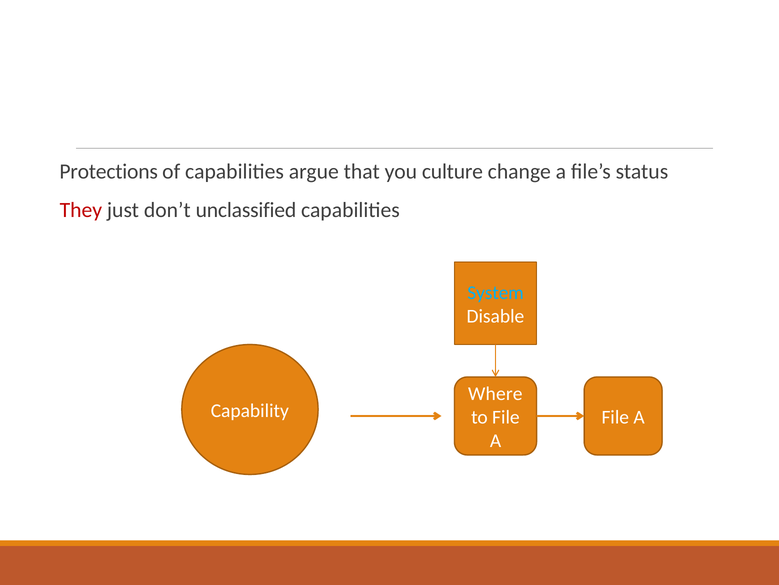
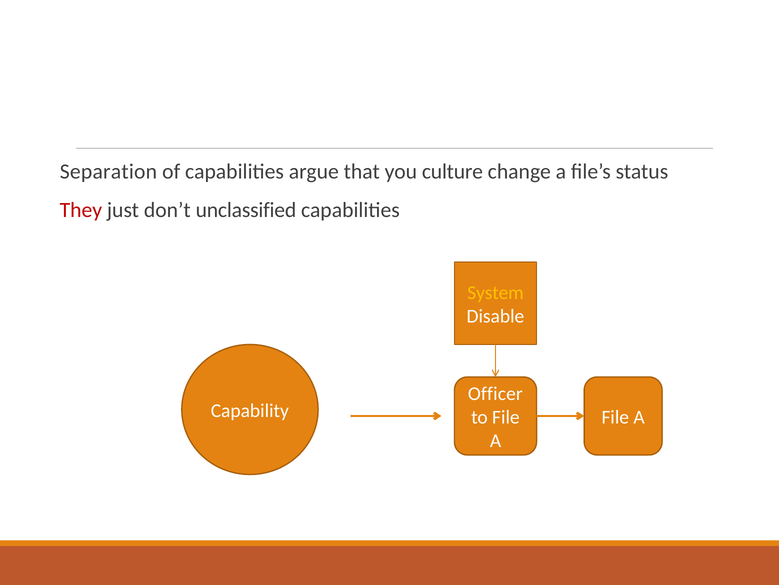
Protections: Protections -> Separation
System colour: light blue -> yellow
Where: Where -> Officer
